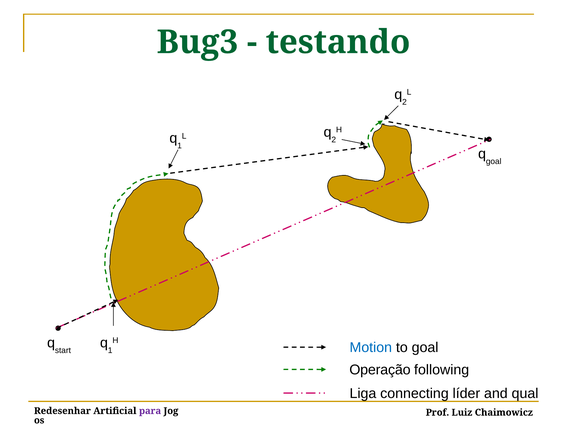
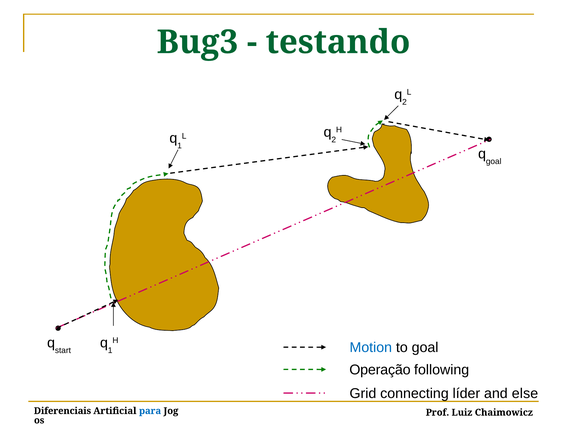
Liga: Liga -> Grid
qual: qual -> else
Redesenhar: Redesenhar -> Diferenciais
para colour: purple -> blue
